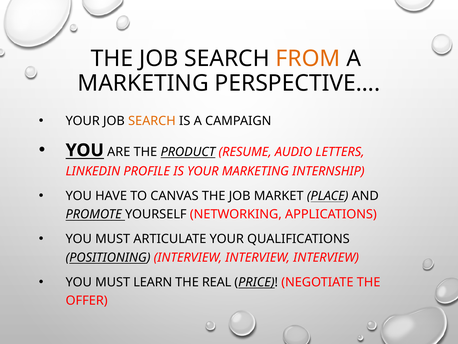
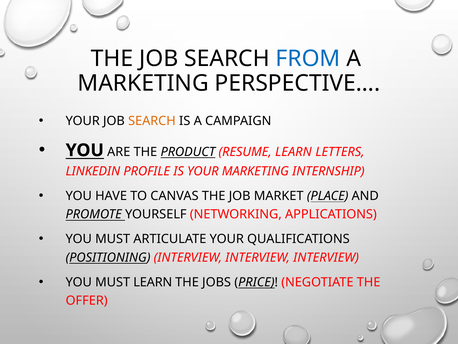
FROM colour: orange -> blue
RESUME AUDIO: AUDIO -> LEARN
REAL: REAL -> JOBS
